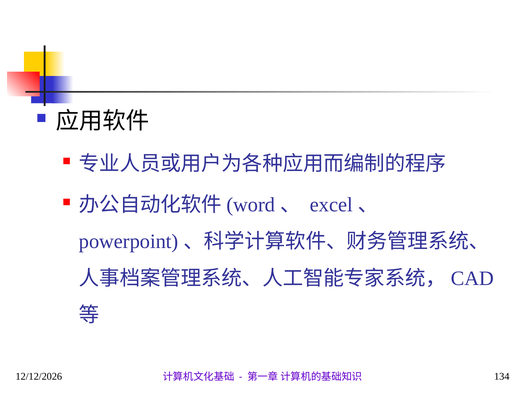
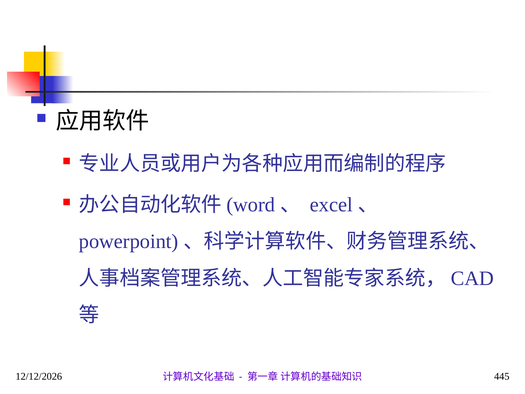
134: 134 -> 445
